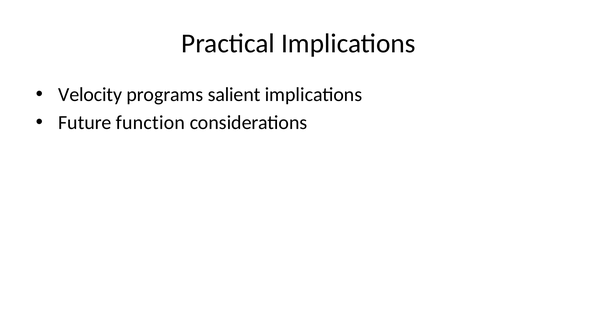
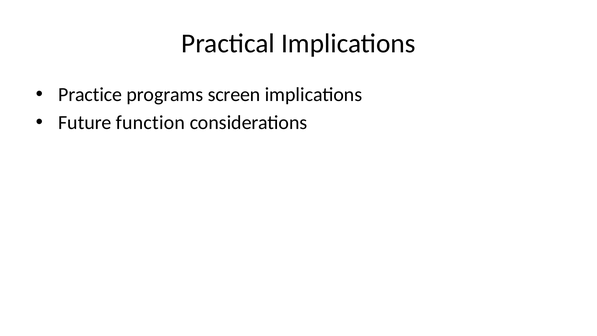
Velocity: Velocity -> Practice
salient: salient -> screen
